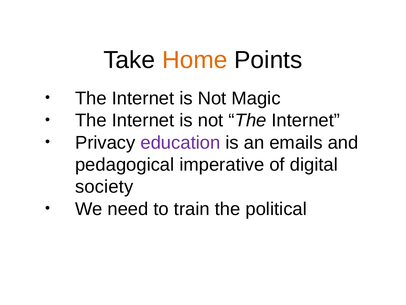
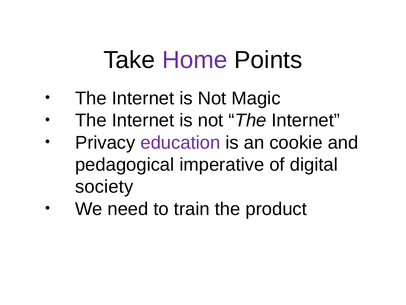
Home colour: orange -> purple
emails: emails -> cookie
political: political -> product
